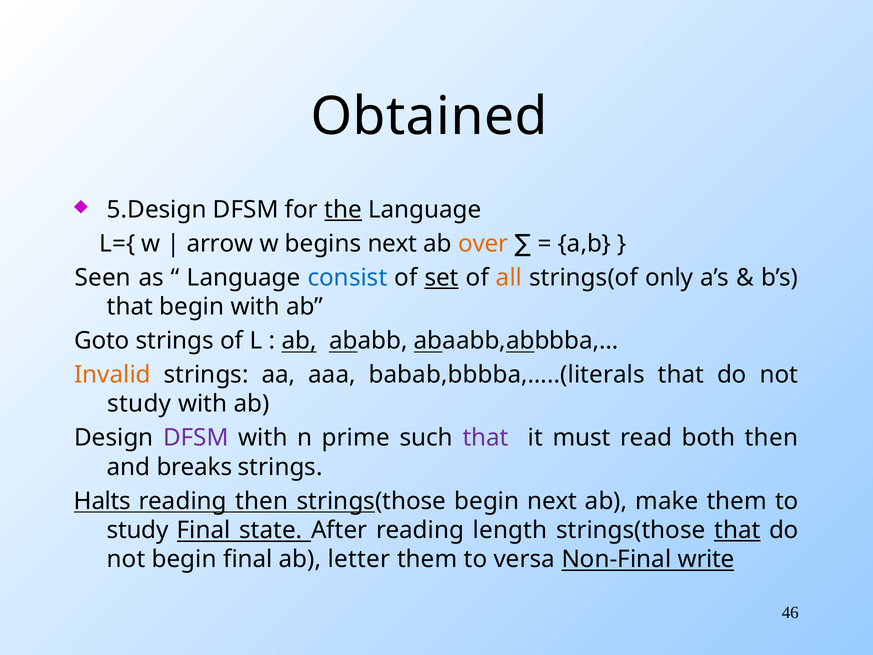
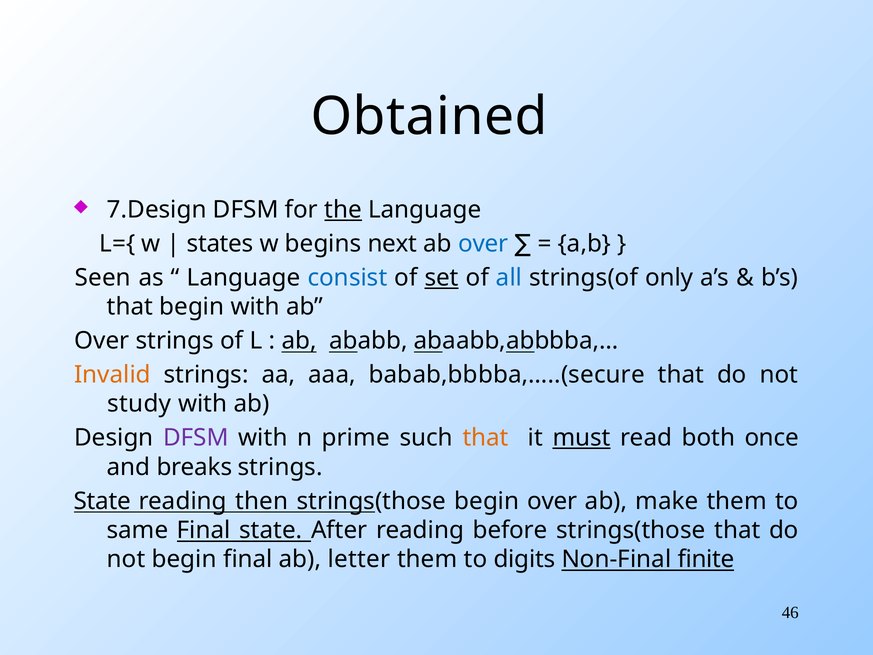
5.Design: 5.Design -> 7.Design
arrow: arrow -> states
over at (483, 244) colour: orange -> blue
all colour: orange -> blue
Goto at (102, 341): Goto -> Over
babab,bbbba,…..(literals: babab,bbbba,…..(literals -> babab,bbbba,…..(secure
that at (486, 438) colour: purple -> orange
must underline: none -> present
both then: then -> once
Halts at (102, 501): Halts -> State
begin next: next -> over
study at (138, 530): study -> same
length: length -> before
that at (737, 530) underline: present -> none
versa: versa -> digits
write: write -> finite
